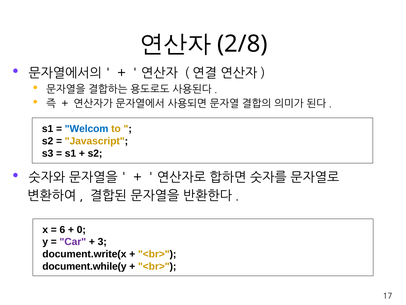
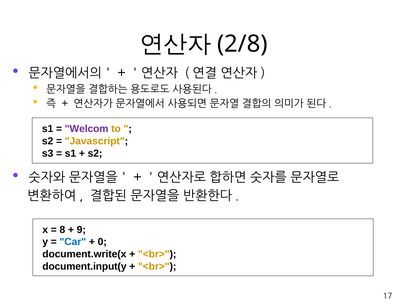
Welcom colour: blue -> purple
6: 6 -> 8
0: 0 -> 9
Car colour: purple -> blue
3: 3 -> 0
document.while(y: document.while(y -> document.input(y
